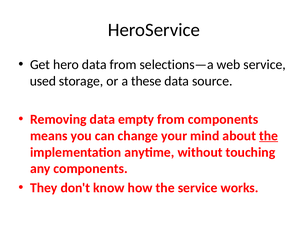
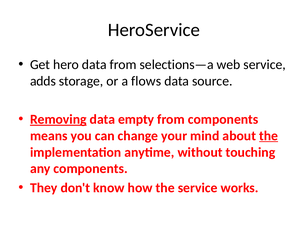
used: used -> adds
these: these -> flows
Removing underline: none -> present
